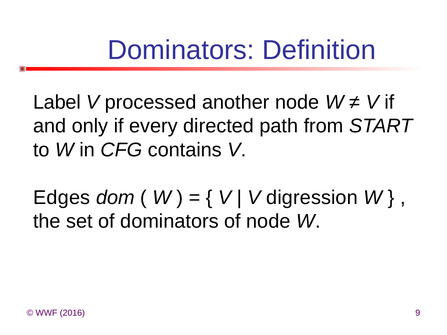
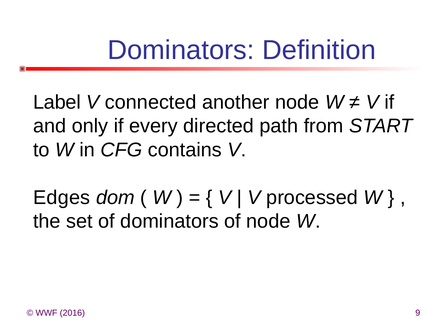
processed: processed -> connected
digression: digression -> processed
